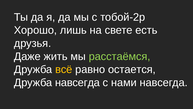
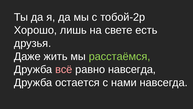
всё colour: yellow -> pink
равно остается: остается -> навсегда
Дружба навсегда: навсегда -> остается
